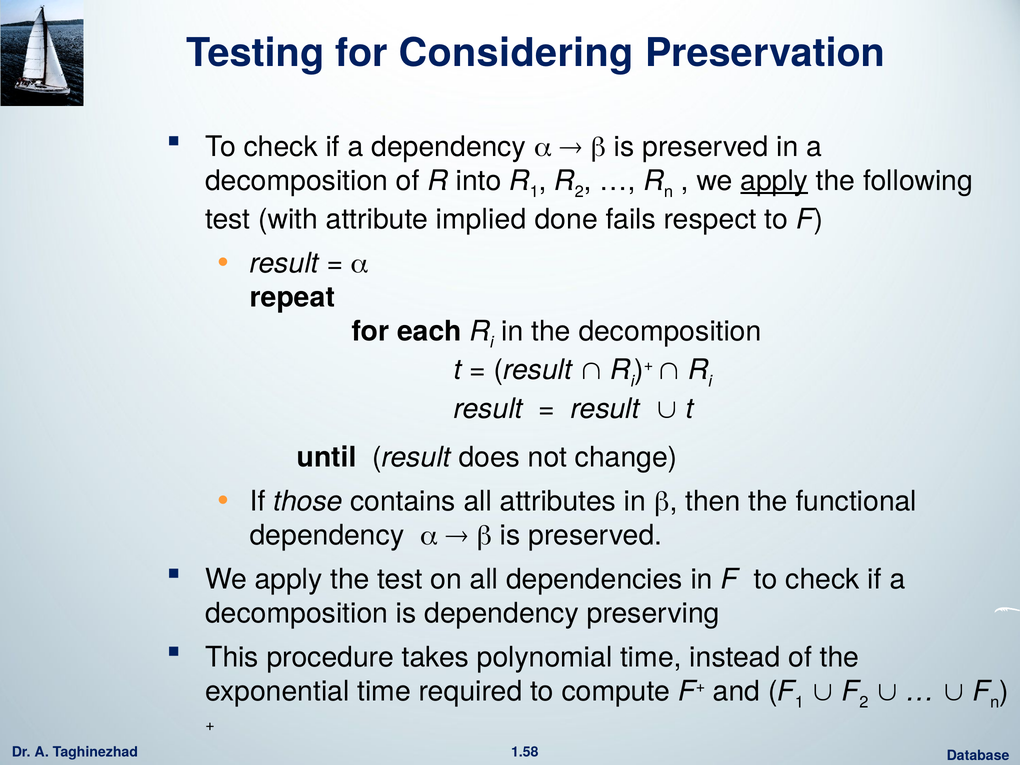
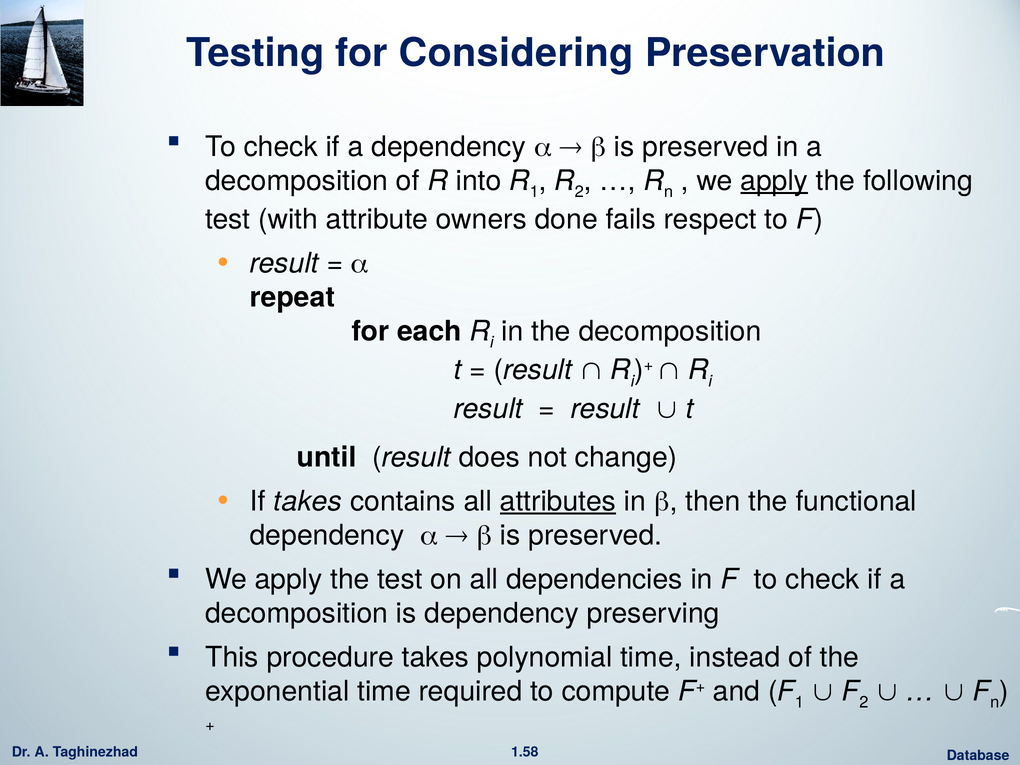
implied: implied -> owners
If those: those -> takes
attributes underline: none -> present
